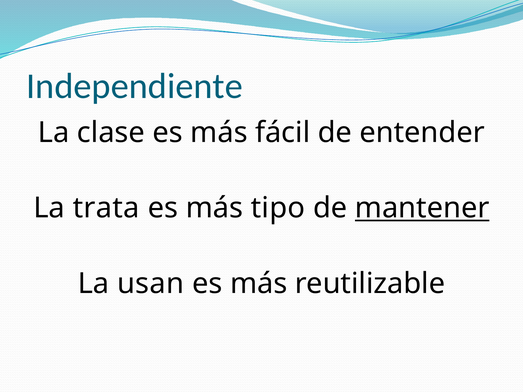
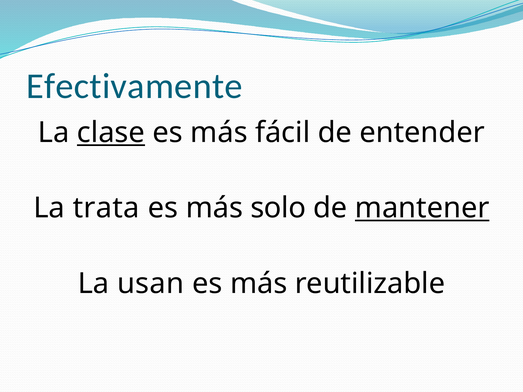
Independiente: Independiente -> Efectivamente
clase underline: none -> present
tipo: tipo -> solo
